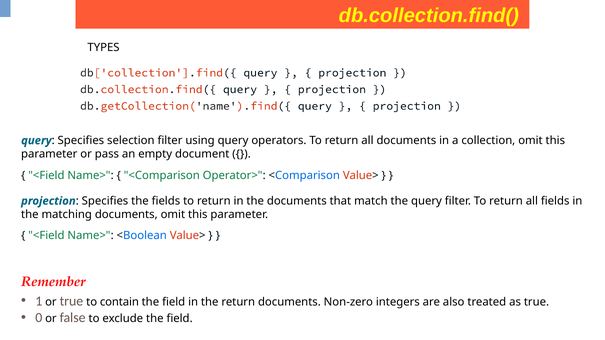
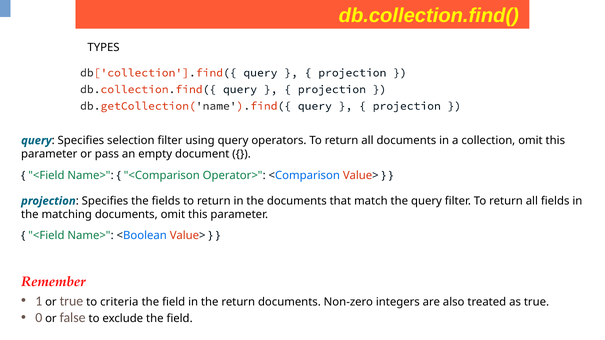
contain: contain -> criteria
